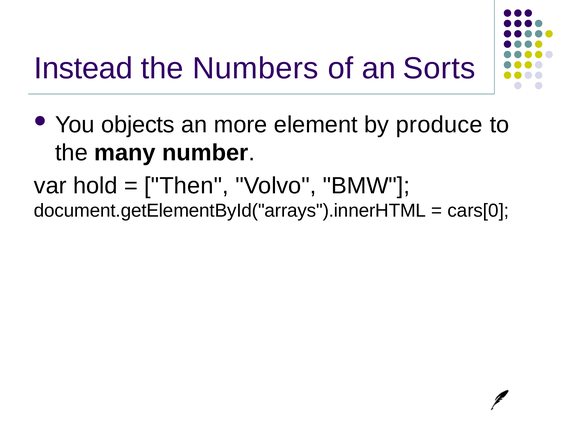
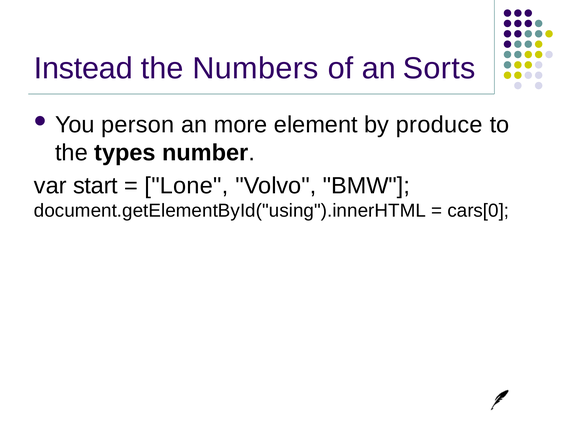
objects: objects -> person
many: many -> types
hold: hold -> start
Then: Then -> Lone
document.getElementById("arrays").innerHTML: document.getElementById("arrays").innerHTML -> document.getElementById("using").innerHTML
